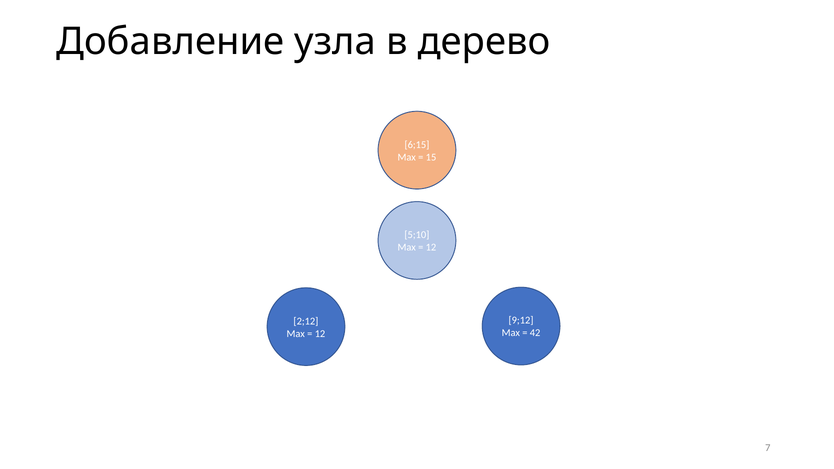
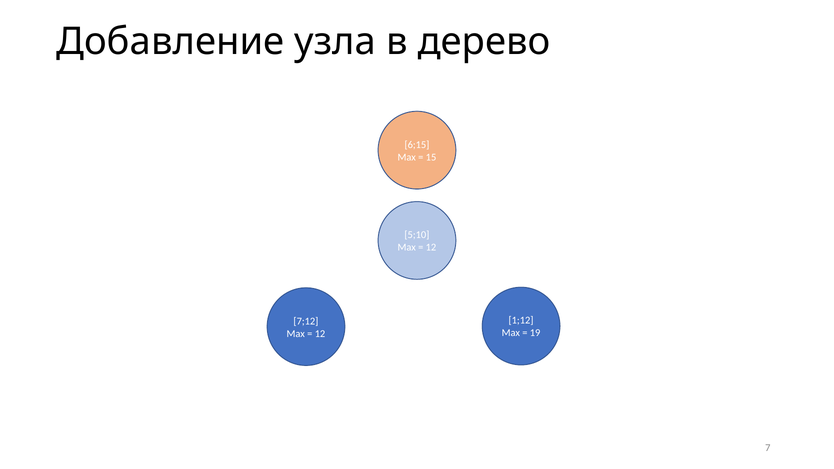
9;12: 9;12 -> 1;12
2;12: 2;12 -> 7;12
42: 42 -> 19
